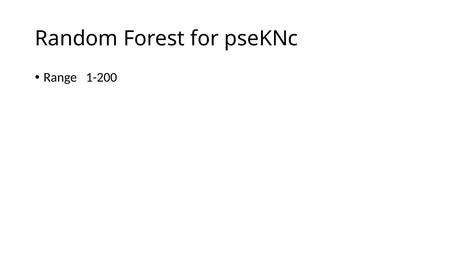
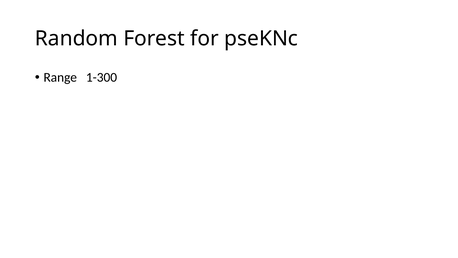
1-200: 1-200 -> 1-300
